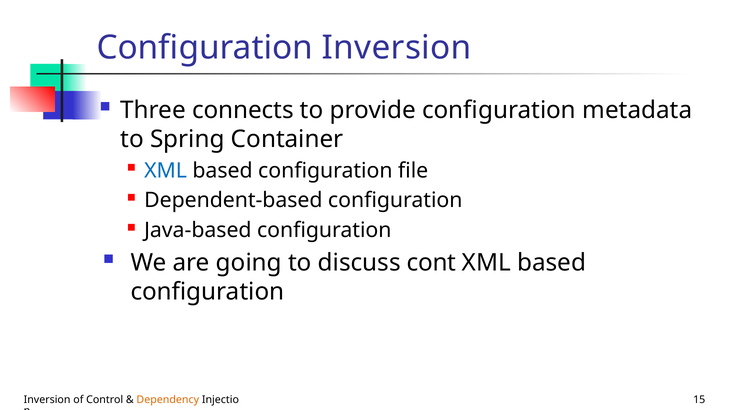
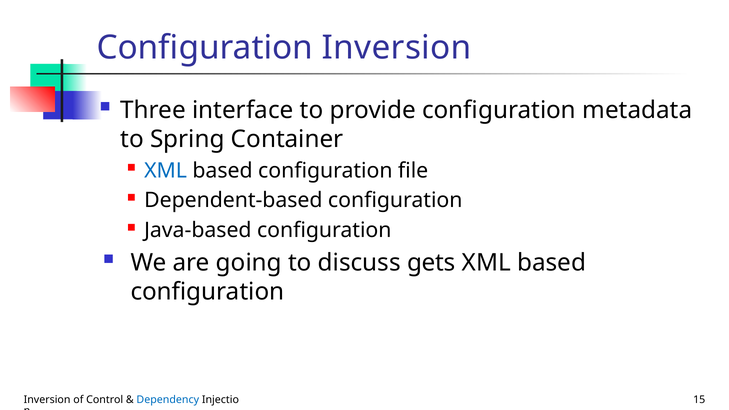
connects: connects -> interface
cont: cont -> gets
Dependency colour: orange -> blue
